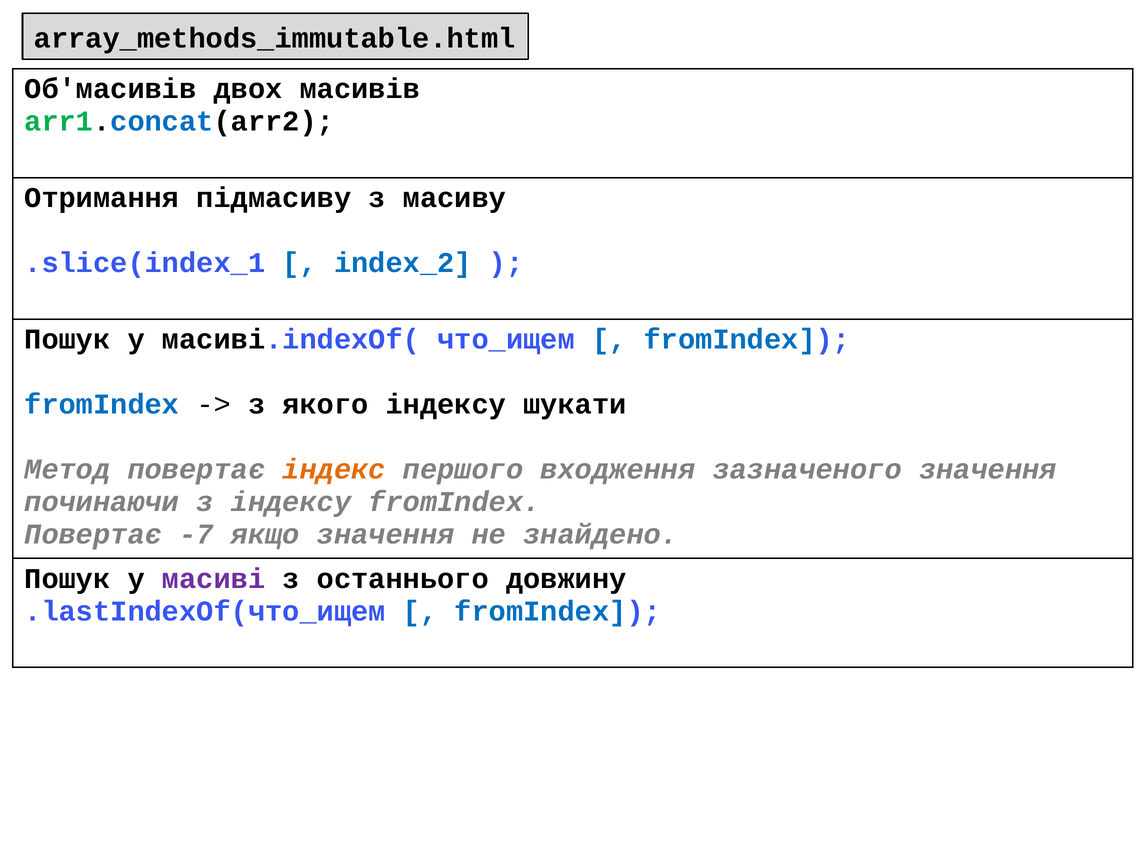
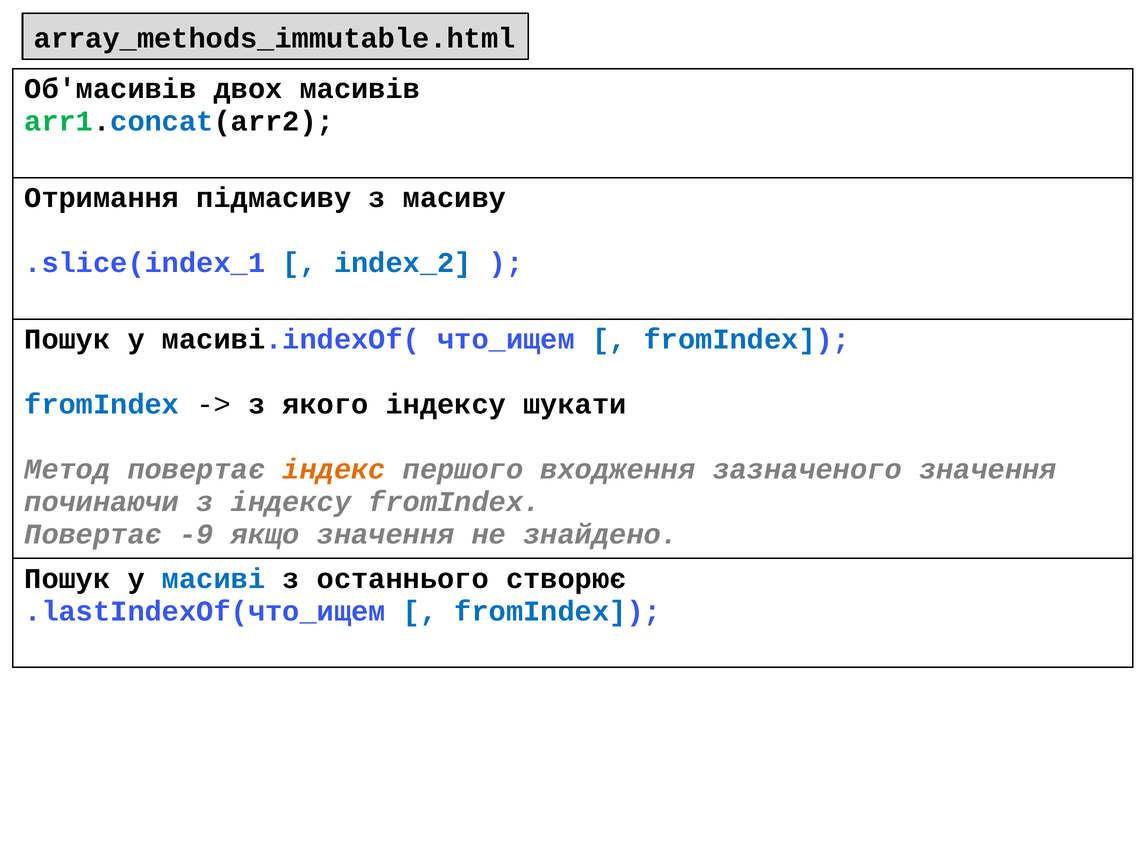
-7: -7 -> -9
масиві colour: purple -> blue
довжину: довжину -> створює
